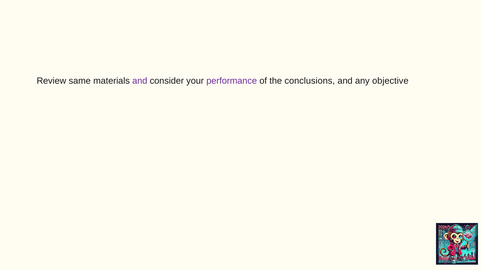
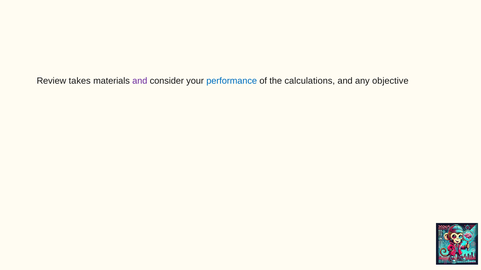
same: same -> takes
performance colour: purple -> blue
conclusions: conclusions -> calculations
